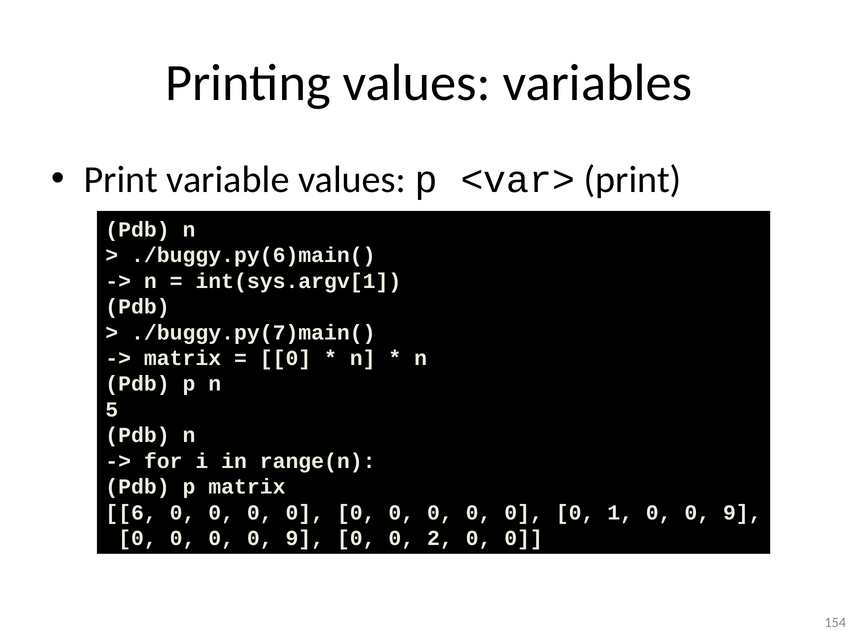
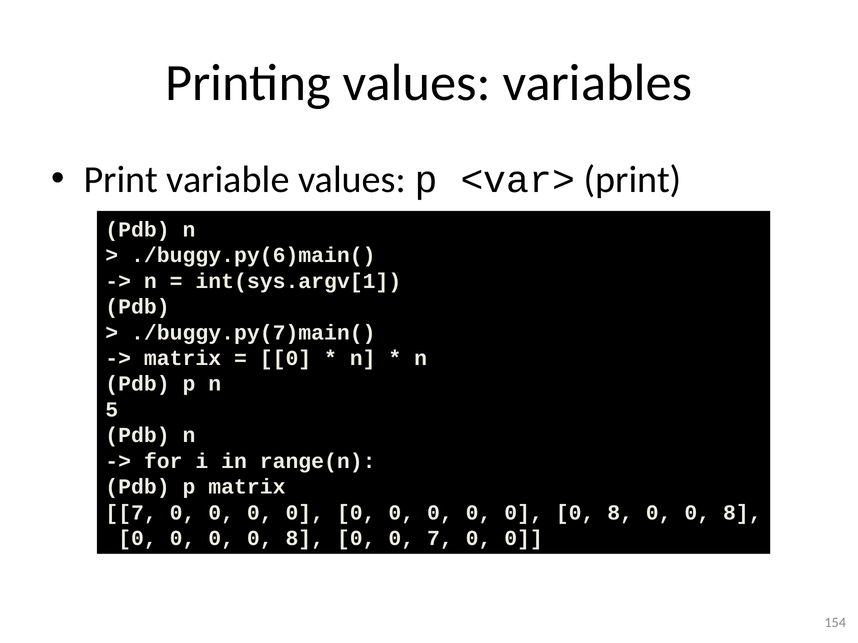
6 at (131, 513): 6 -> 7
1 at (620, 513): 1 -> 8
9 at (742, 513): 9 -> 8
9 at (305, 539): 9 -> 8
0 2: 2 -> 7
